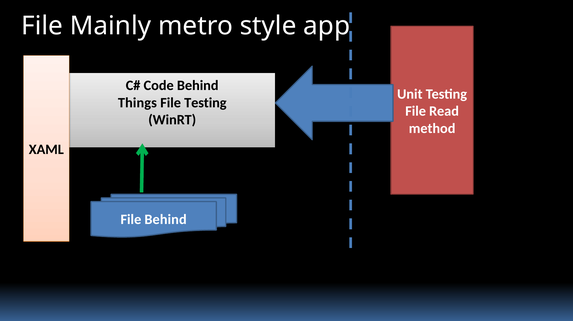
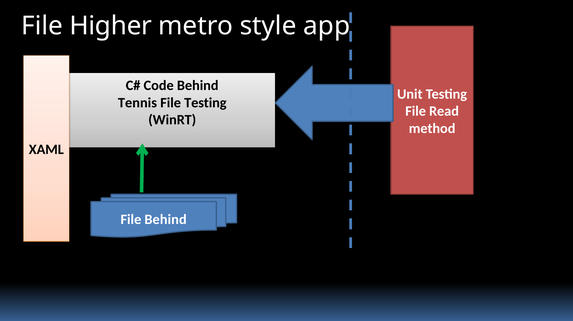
Mainly: Mainly -> Higher
Things: Things -> Tennis
